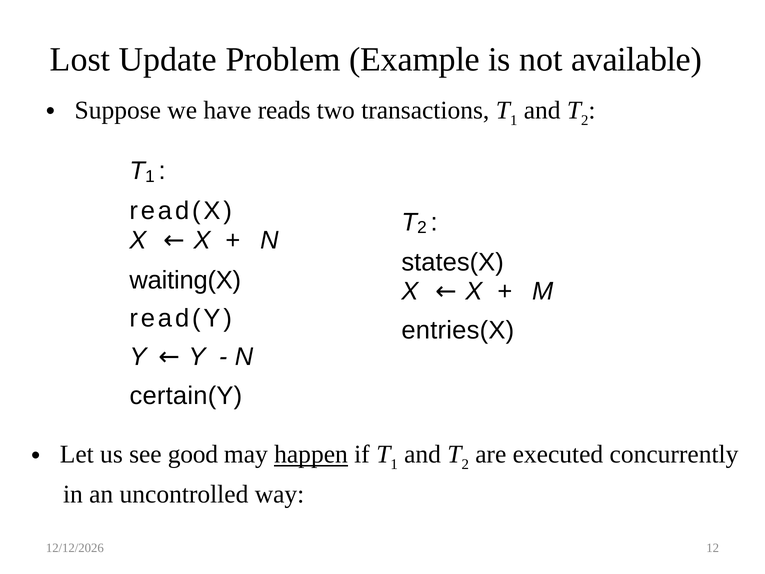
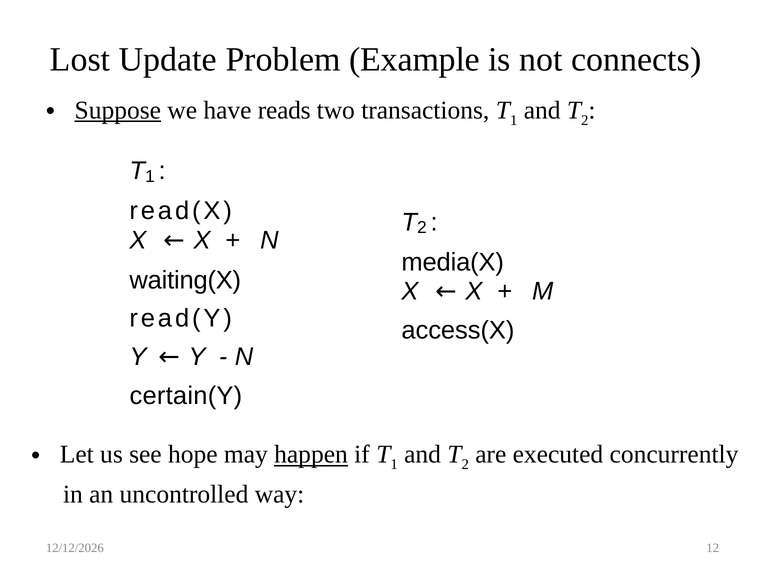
available: available -> connects
Suppose underline: none -> present
states(X: states(X -> media(X
entries(X: entries(X -> access(X
good: good -> hope
